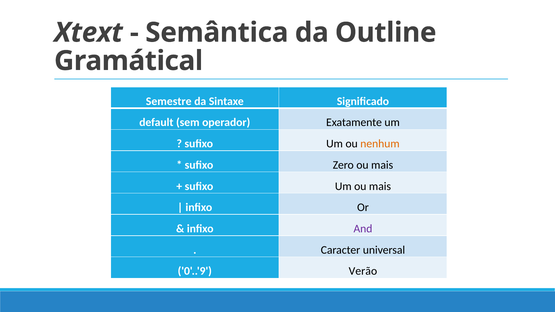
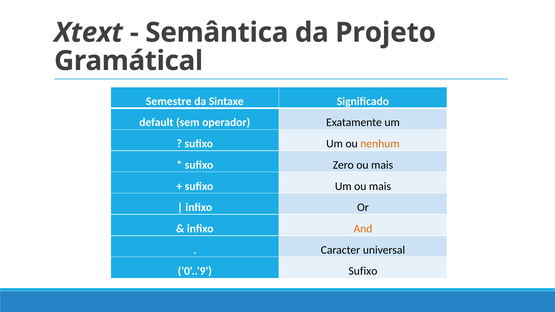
Outline: Outline -> Projeto
And colour: purple -> orange
0'..'9 Verão: Verão -> Sufixo
